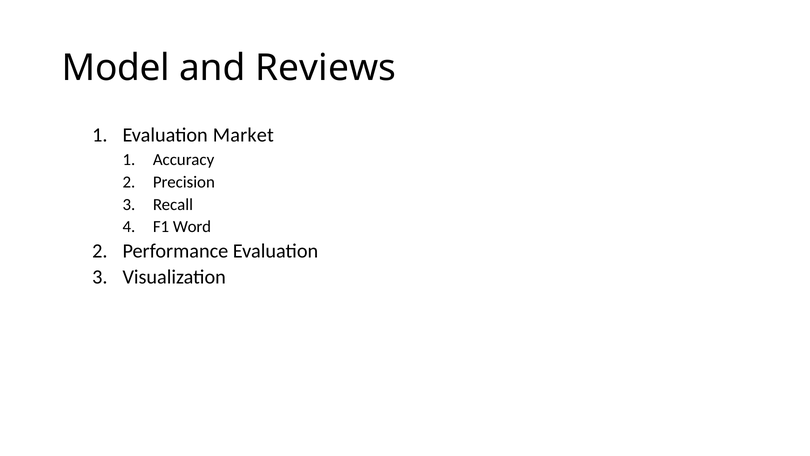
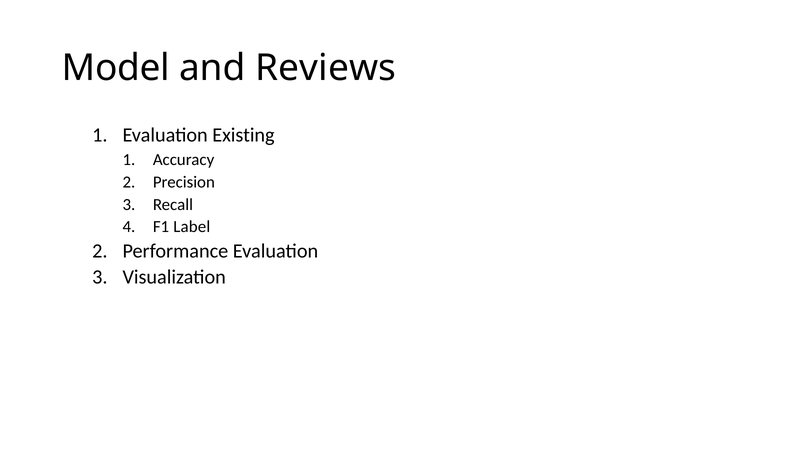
Market: Market -> Existing
Word: Word -> Label
